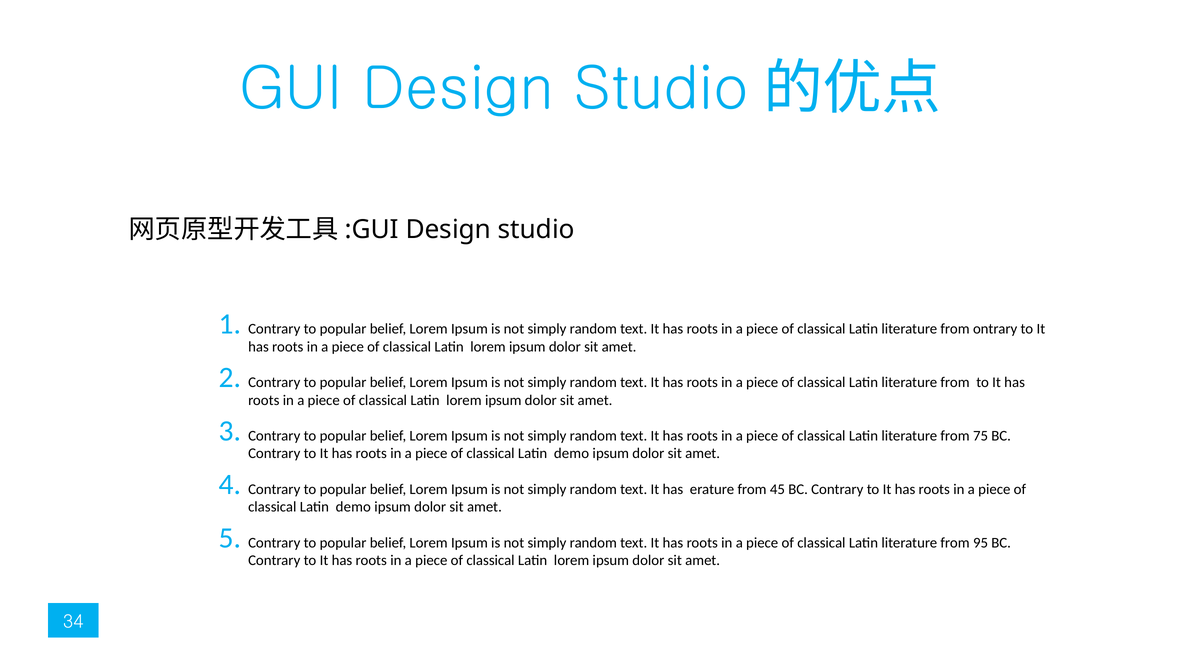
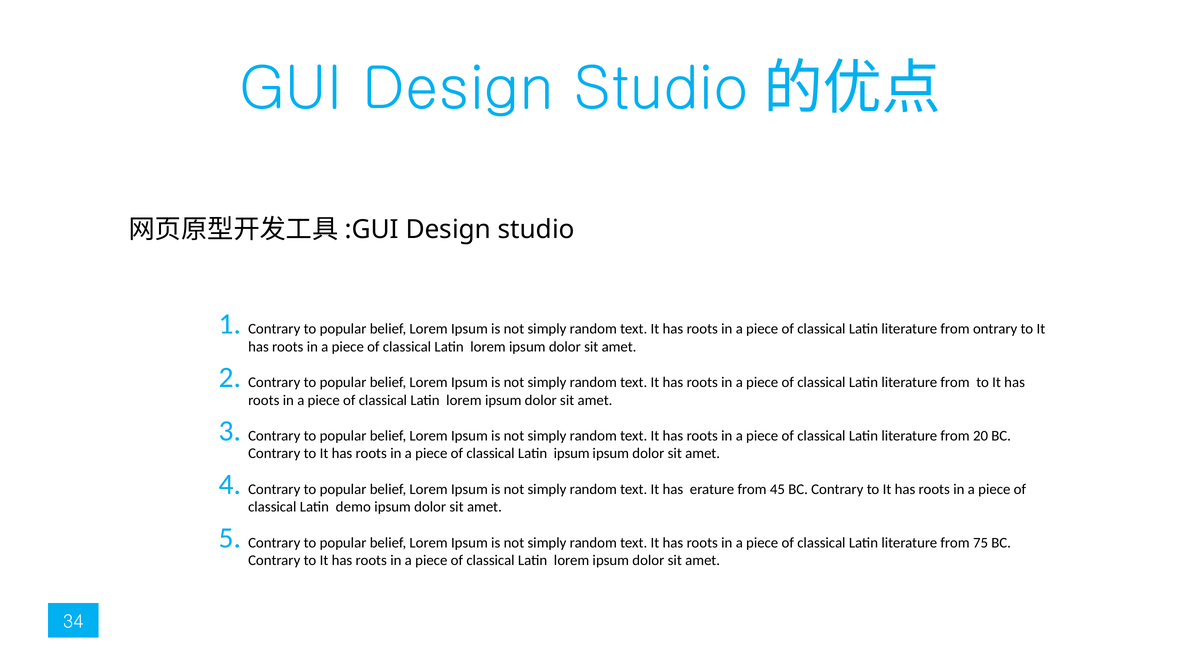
75: 75 -> 20
demo at (571, 453): demo -> ipsum
95: 95 -> 75
